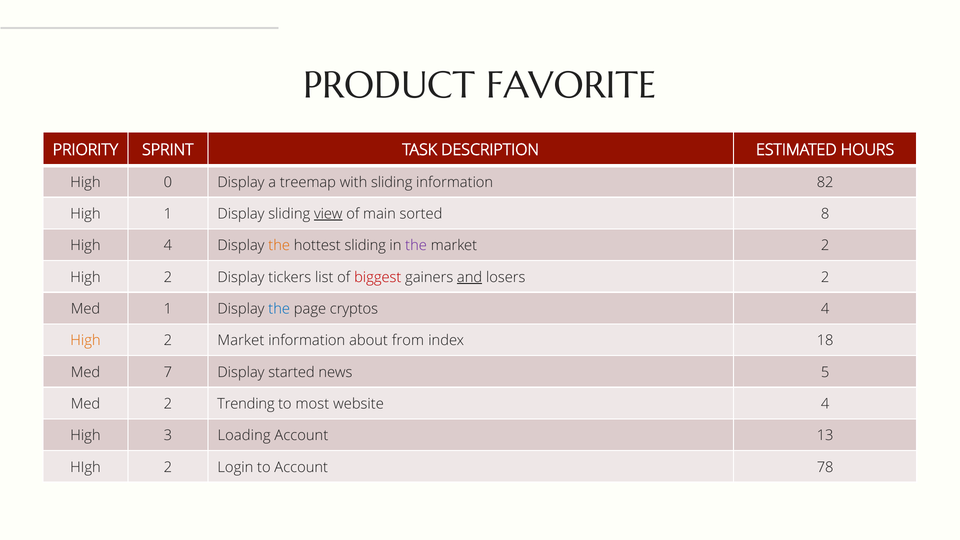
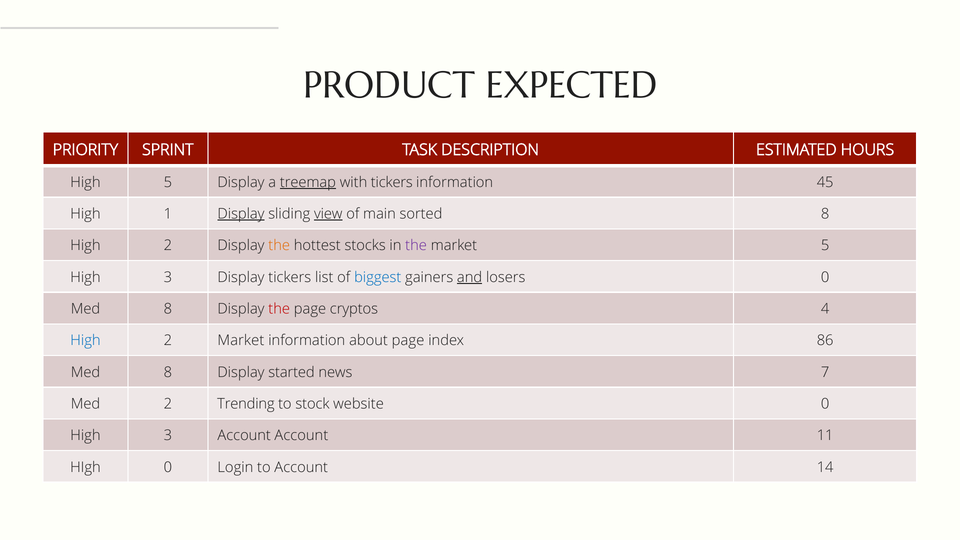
FAVORITE: FAVORITE -> EXPECTED
High 0: 0 -> 5
treemap underline: none -> present
with sliding: sliding -> tickers
82: 82 -> 45
Display at (241, 214) underline: none -> present
4 at (168, 246): 4 -> 2
hottest sliding: sliding -> stocks
market 2: 2 -> 5
2 at (168, 277): 2 -> 3
biggest colour: red -> blue
losers 2: 2 -> 0
1 at (168, 309): 1 -> 8
the at (279, 309) colour: blue -> red
High at (85, 341) colour: orange -> blue
about from: from -> page
18: 18 -> 86
7 at (168, 372): 7 -> 8
5: 5 -> 7
most: most -> stock
website 4: 4 -> 0
3 Loading: Loading -> Account
13: 13 -> 11
2 at (168, 467): 2 -> 0
78: 78 -> 14
